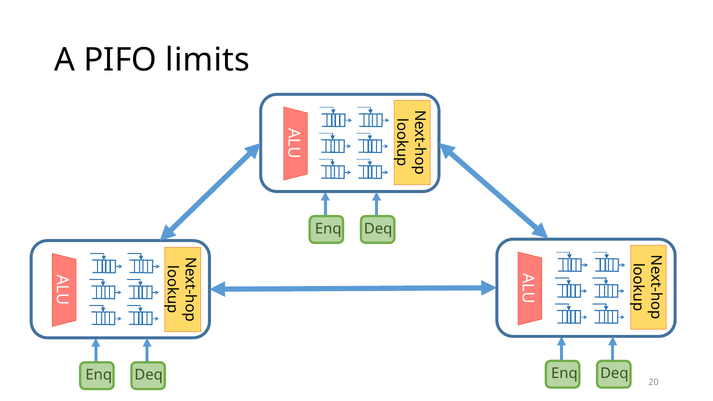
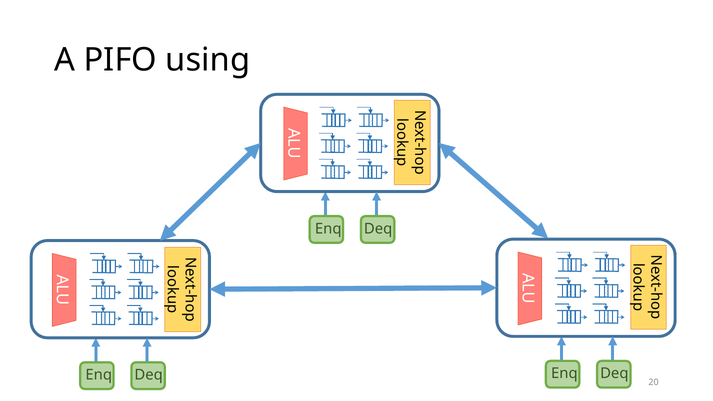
limits: limits -> using
